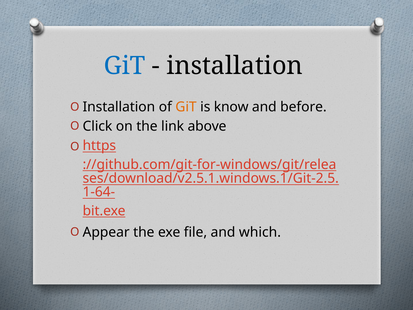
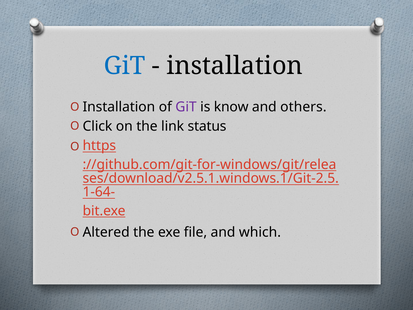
GiT at (186, 107) colour: orange -> purple
before: before -> others
above: above -> status
Appear: Appear -> Altered
